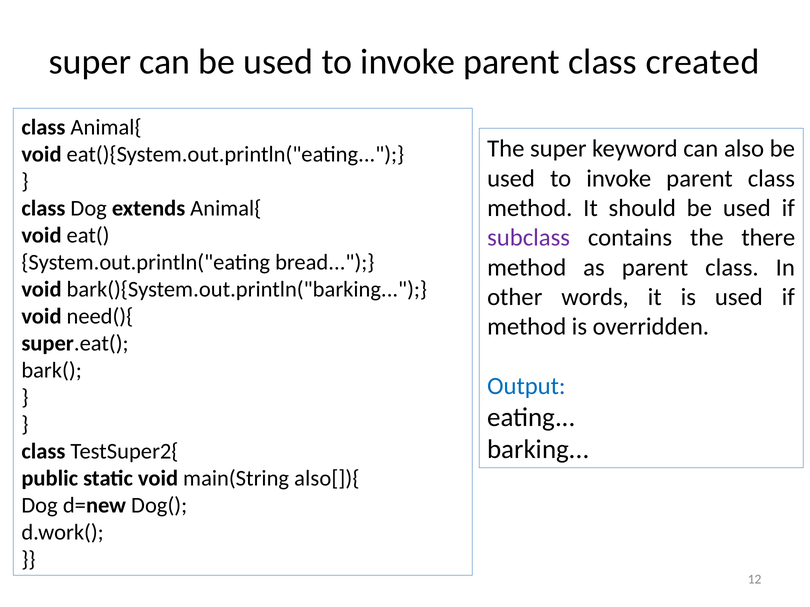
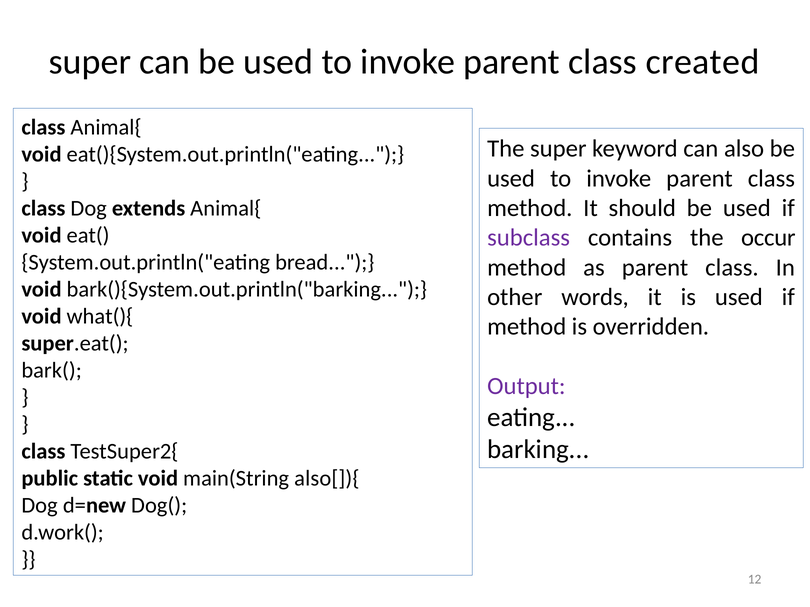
there: there -> occur
need(){: need(){ -> what(){
Output colour: blue -> purple
